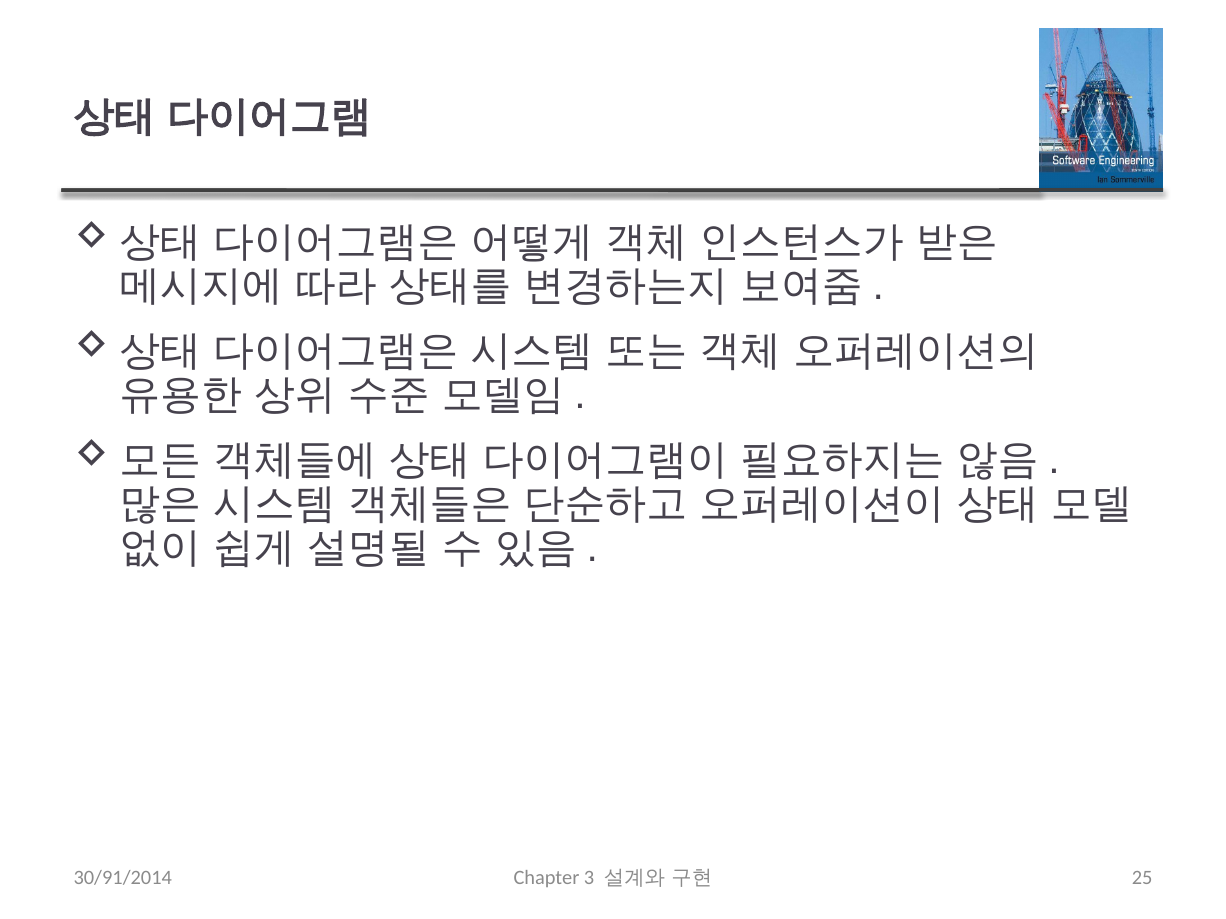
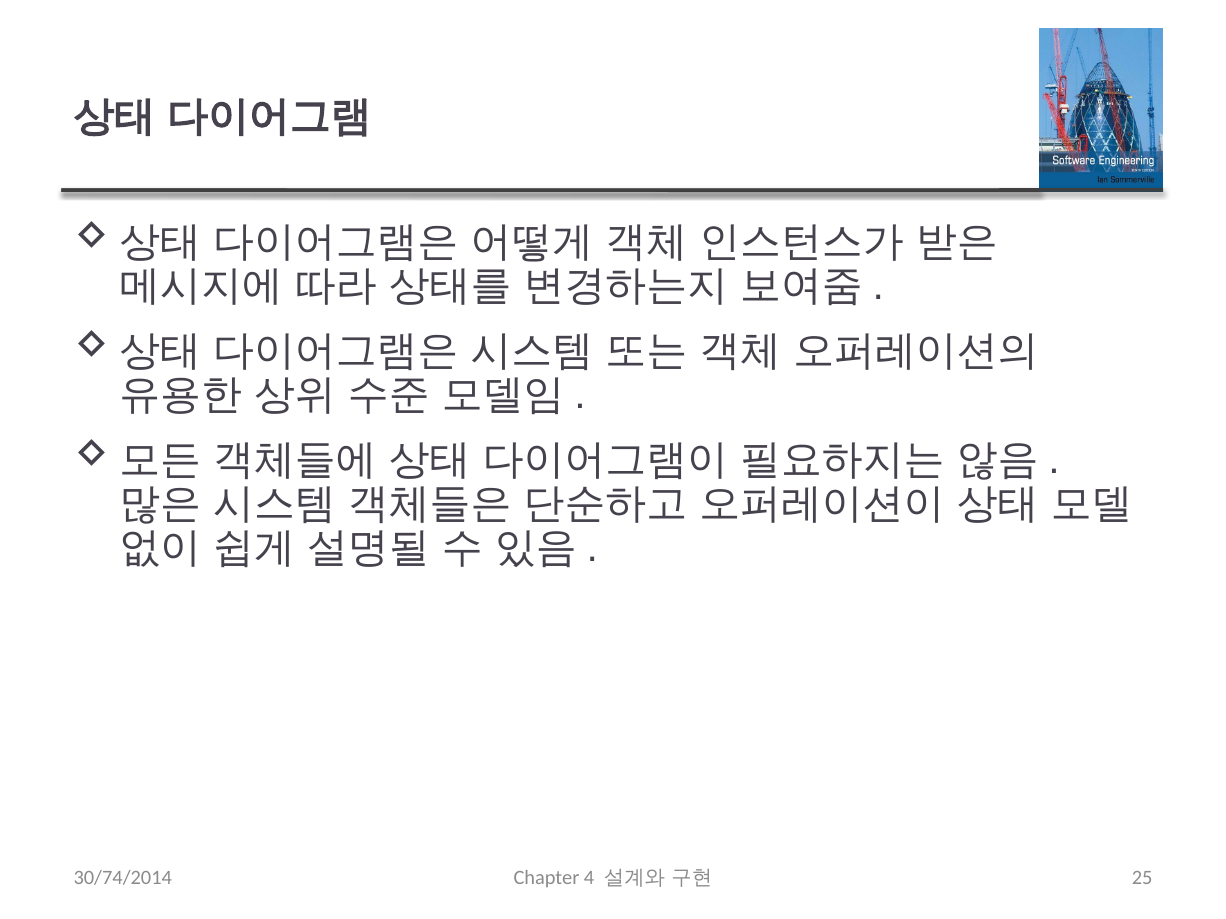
30/91/2014: 30/91/2014 -> 30/74/2014
3: 3 -> 4
